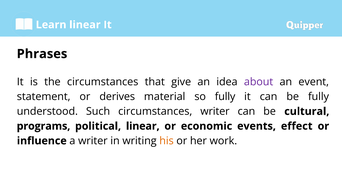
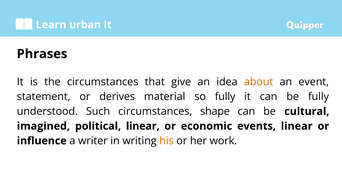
linear at (85, 25): linear -> urban
about colour: purple -> orange
circumstances writer: writer -> shape
programs: programs -> imagined
events effect: effect -> linear
